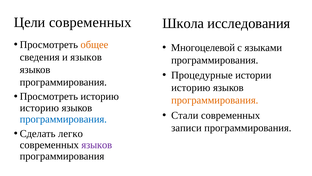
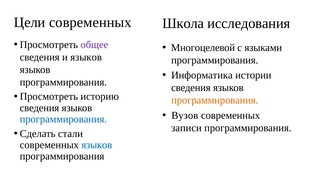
общее colour: orange -> purple
Процедурные: Процедурные -> Информатика
историю at (191, 88): историю -> сведения
историю at (39, 108): историю -> сведения
Стали: Стали -> Вузов
легко: легко -> стали
языков at (97, 144) colour: purple -> blue
